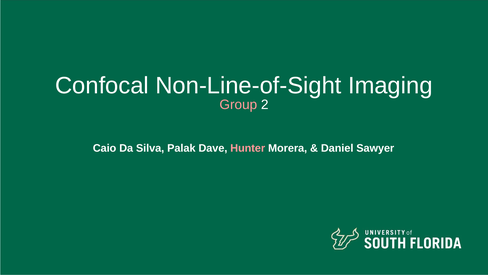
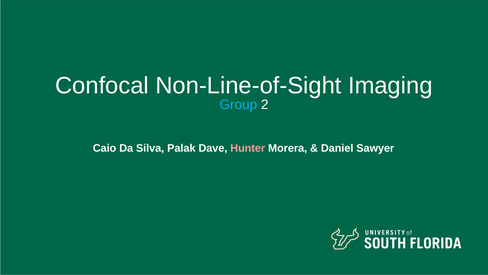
Group colour: pink -> light blue
